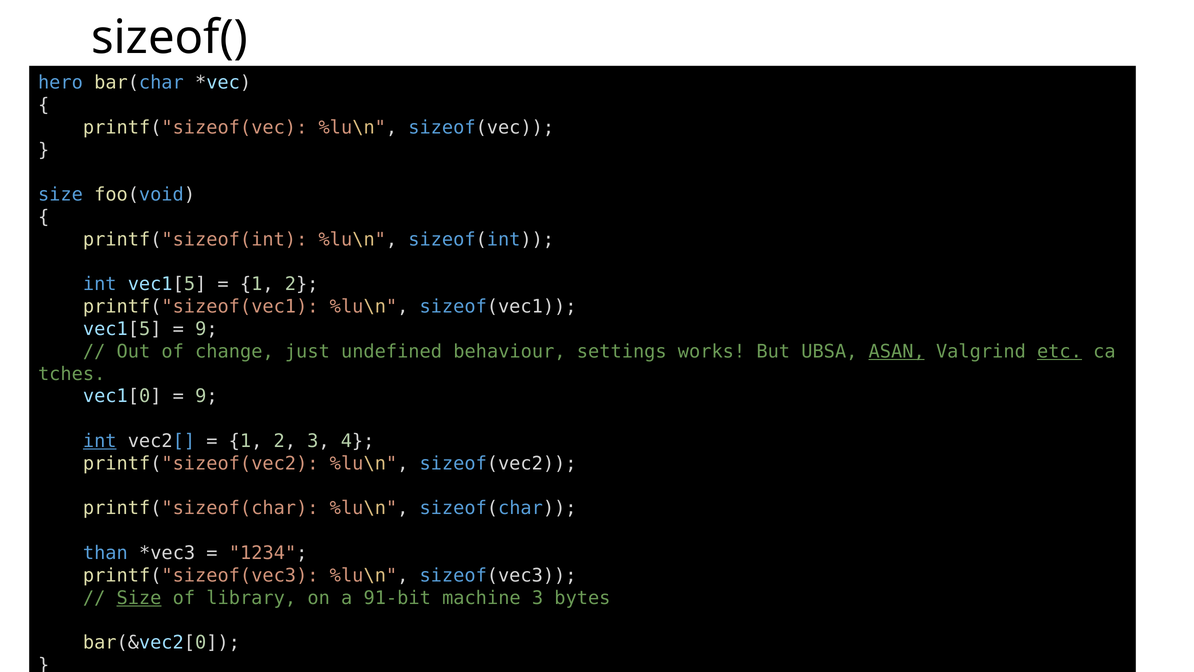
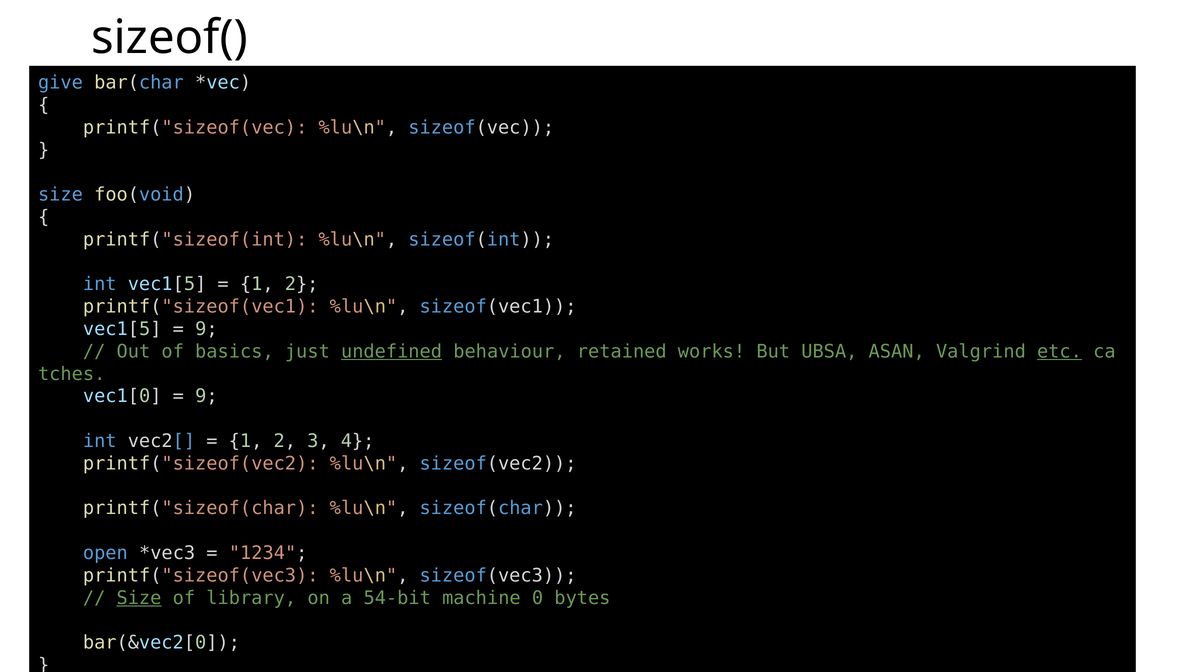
hero: hero -> give
change: change -> basics
undefined underline: none -> present
settings: settings -> retained
ASAN underline: present -> none
int at (100, 441) underline: present -> none
than: than -> open
91-bit: 91-bit -> 54-bit
machine 3: 3 -> 0
